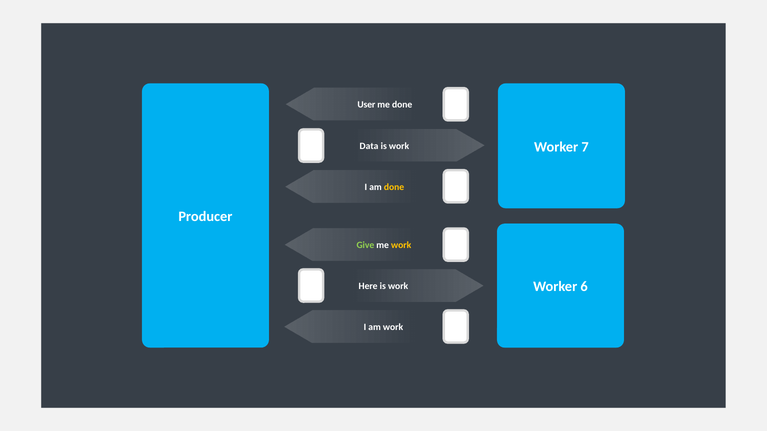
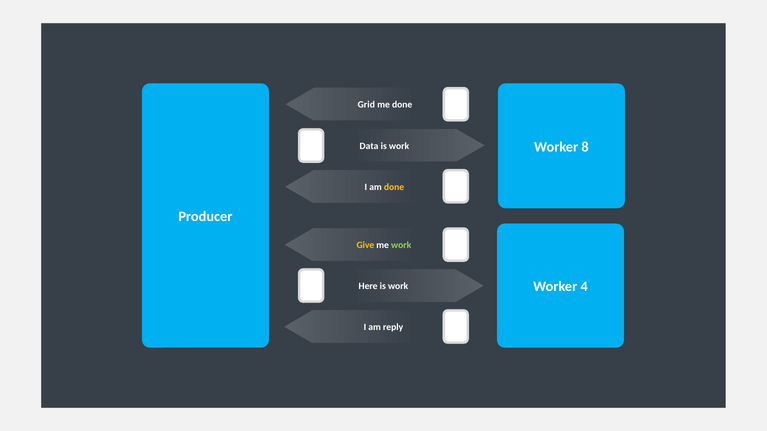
User: User -> Grid
7: 7 -> 8
Give colour: light green -> yellow
work at (401, 245) colour: yellow -> light green
6: 6 -> 4
am work: work -> reply
